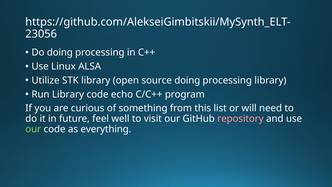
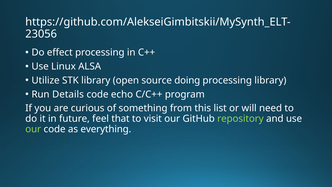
Do doing: doing -> effect
Run Library: Library -> Details
well: well -> that
repository colour: pink -> light green
